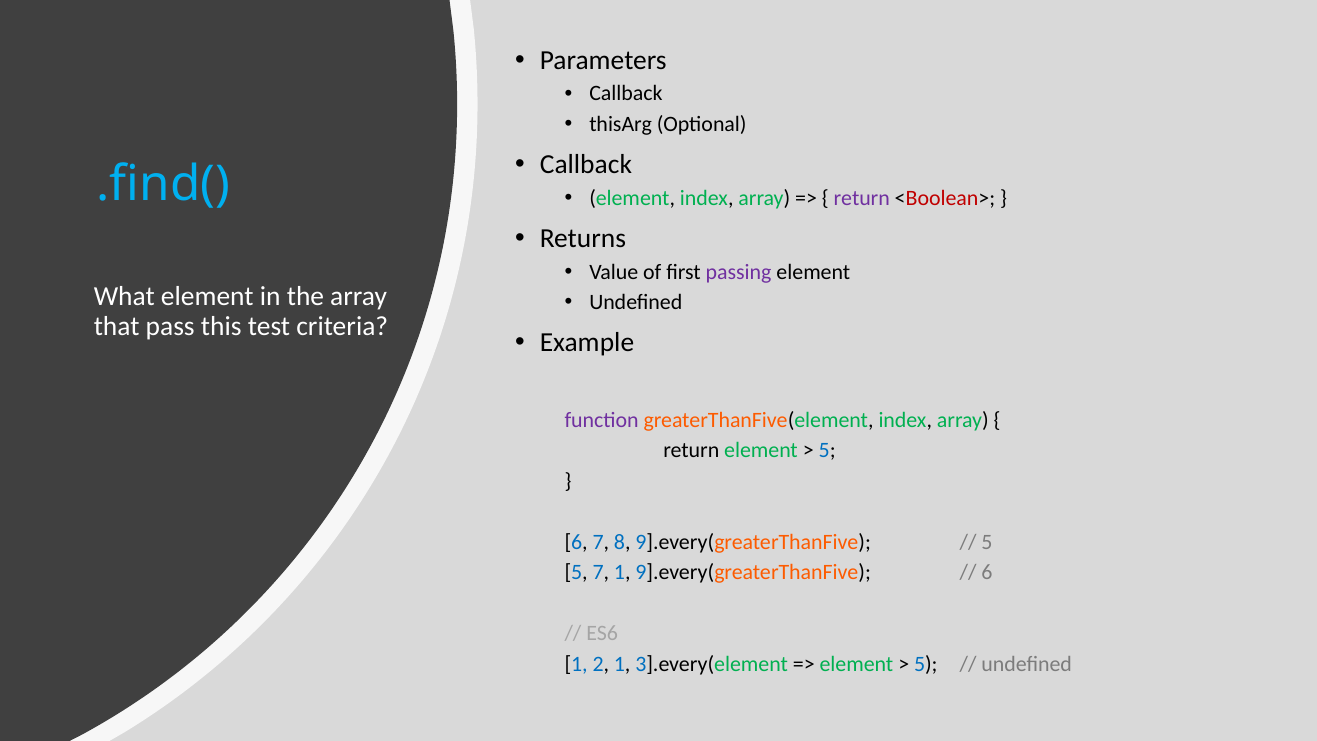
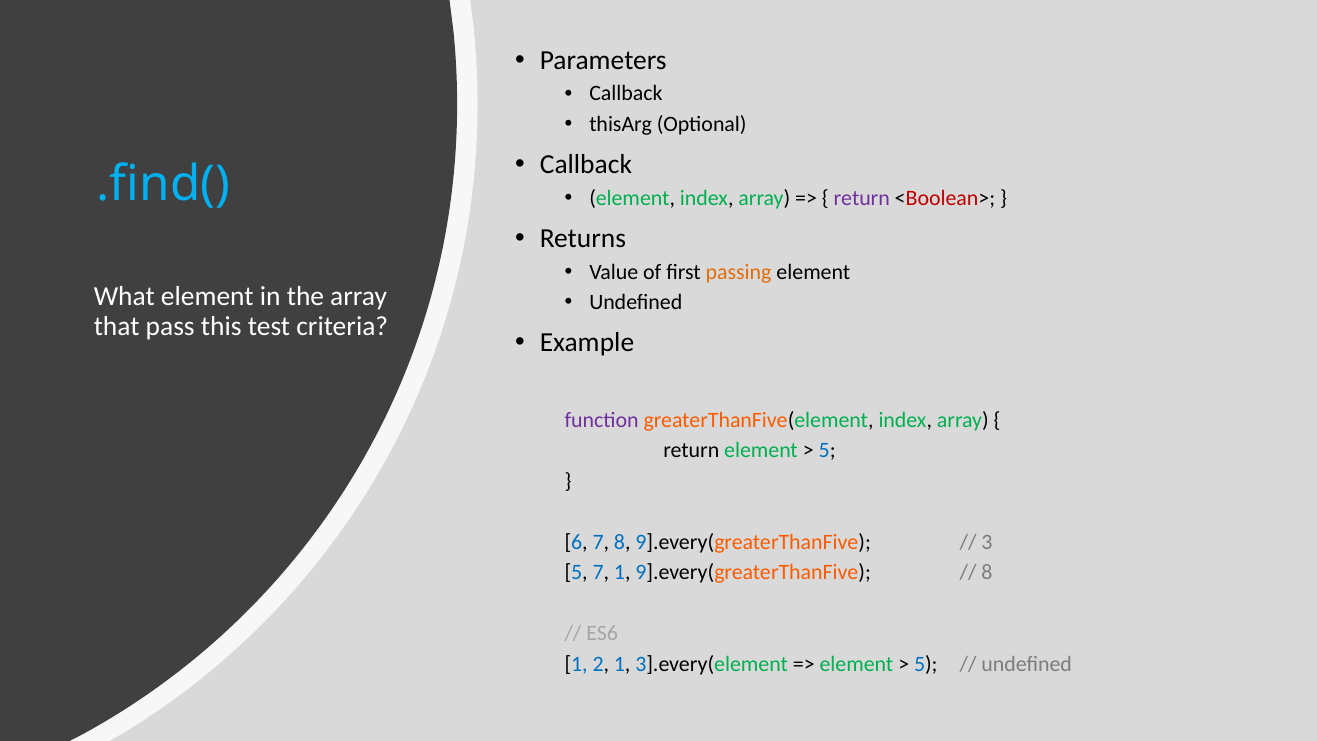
passing colour: purple -> orange
5 at (987, 542): 5 -> 3
6 at (987, 572): 6 -> 8
